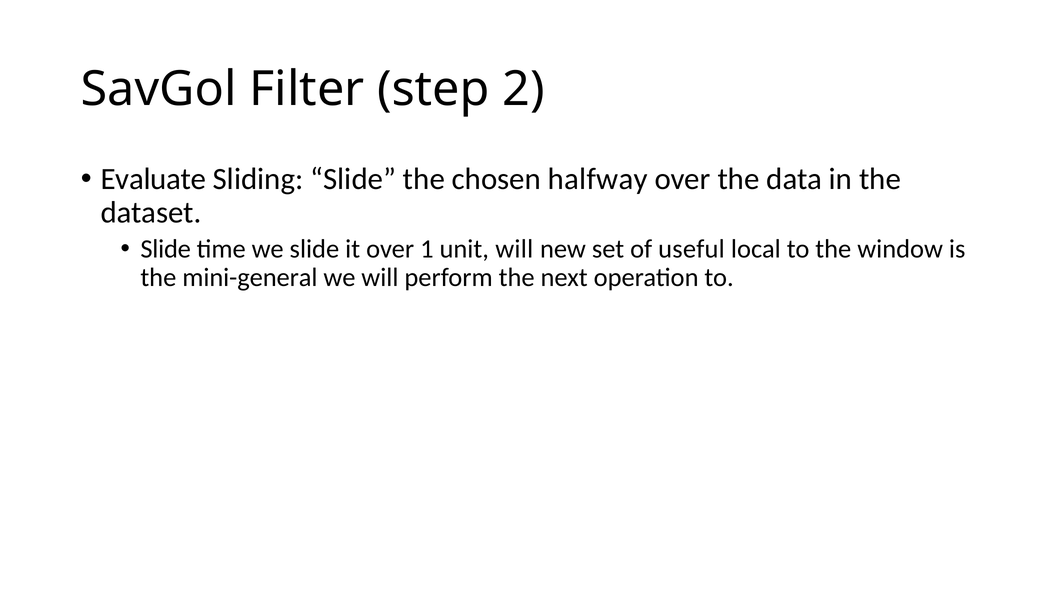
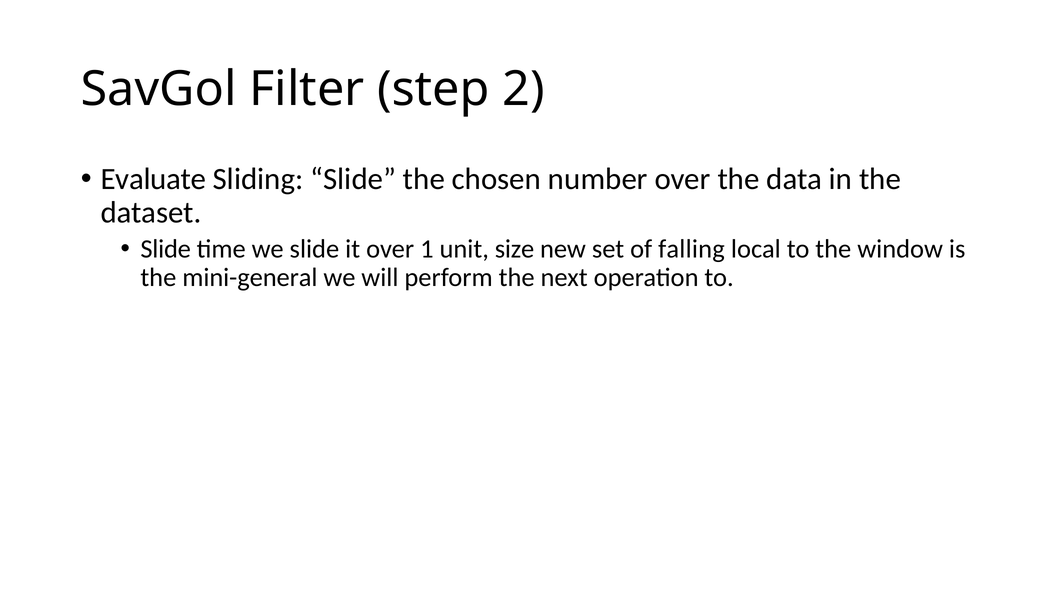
halfway: halfway -> number
unit will: will -> size
useful: useful -> falling
